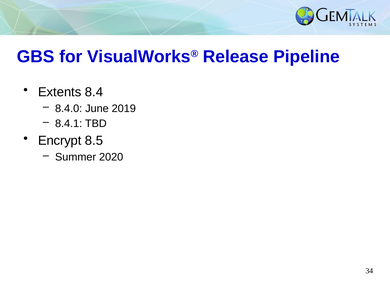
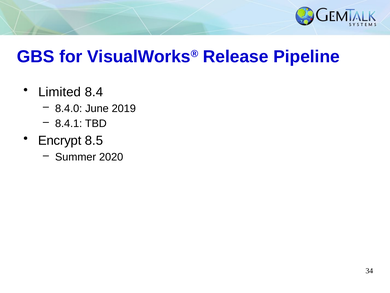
Extents: Extents -> Limited
